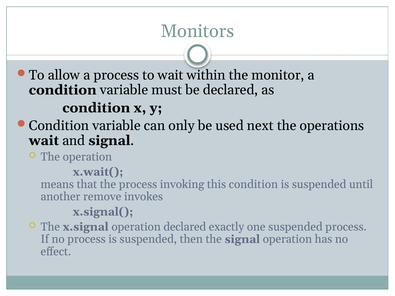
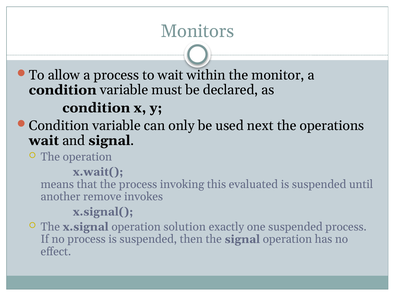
this condition: condition -> evaluated
operation declared: declared -> solution
